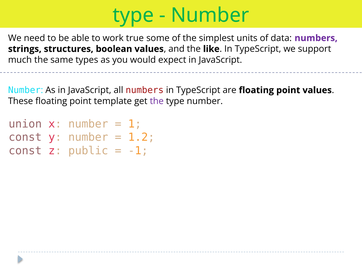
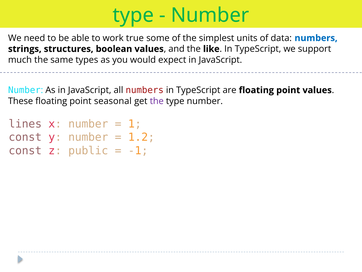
numbers at (316, 38) colour: purple -> blue
template: template -> seasonal
union: union -> lines
